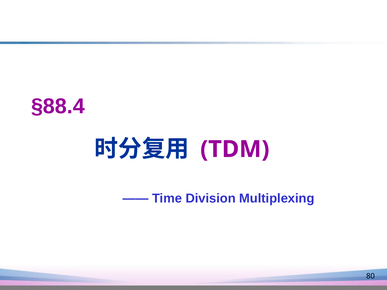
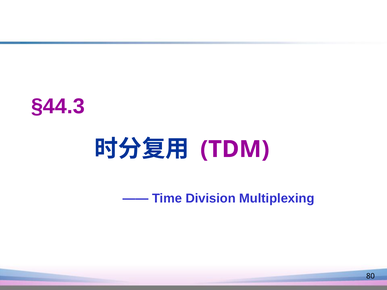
§88.4: §88.4 -> §44.3
